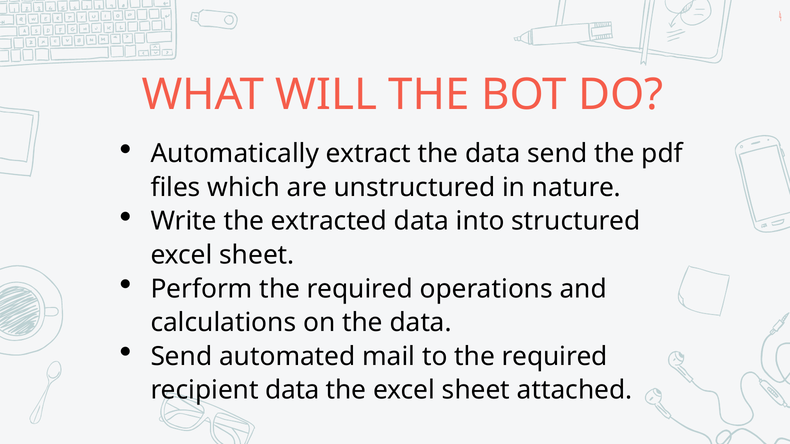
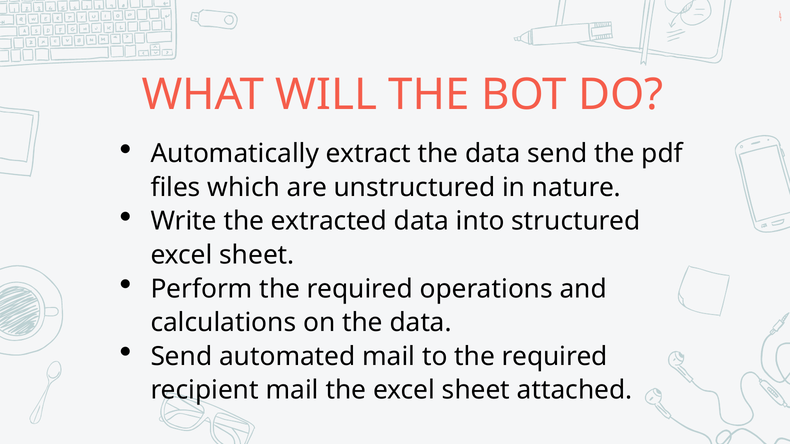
recipient data: data -> mail
